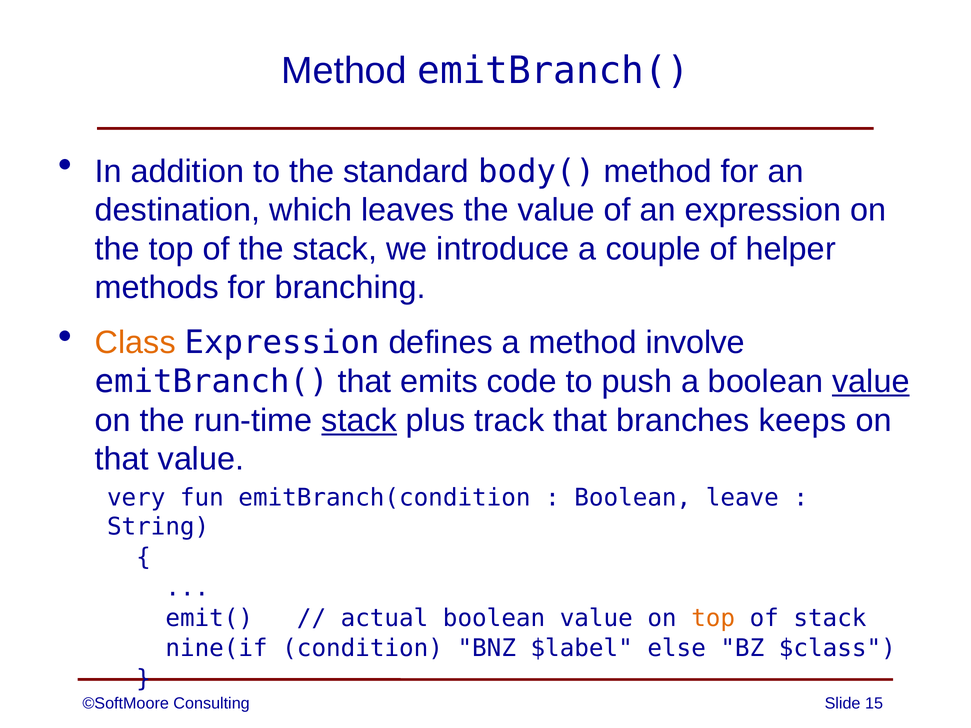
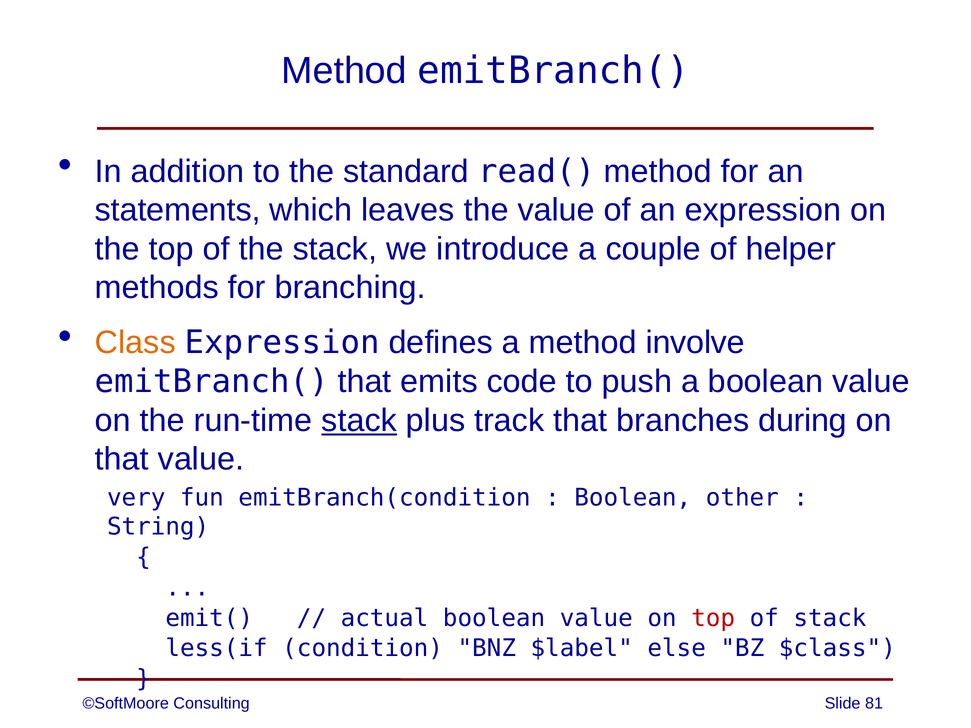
body(: body( -> read(
destination: destination -> statements
value at (871, 382) underline: present -> none
keeps: keeps -> during
leave: leave -> other
top at (713, 618) colour: orange -> red
nine(if: nine(if -> less(if
15: 15 -> 81
